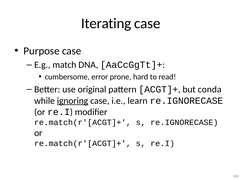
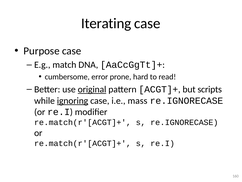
original underline: none -> present
conda: conda -> scripts
learn: learn -> mass
